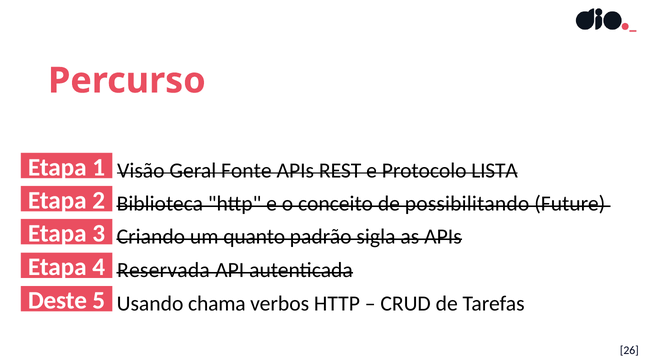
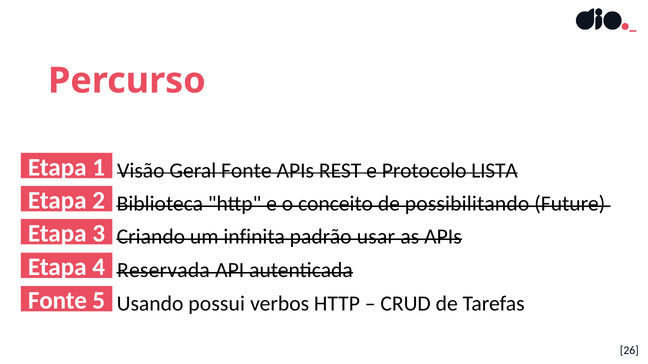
quanto: quanto -> infinita
sigla: sigla -> usar
Deste at (57, 301): Deste -> Fonte
chama: chama -> possui
